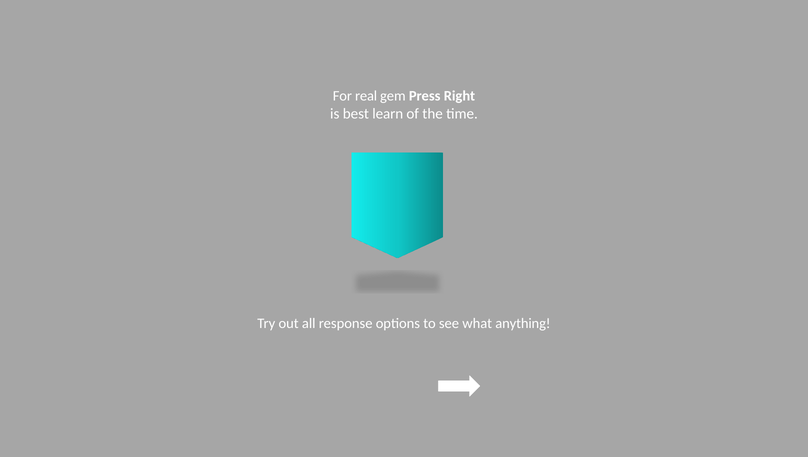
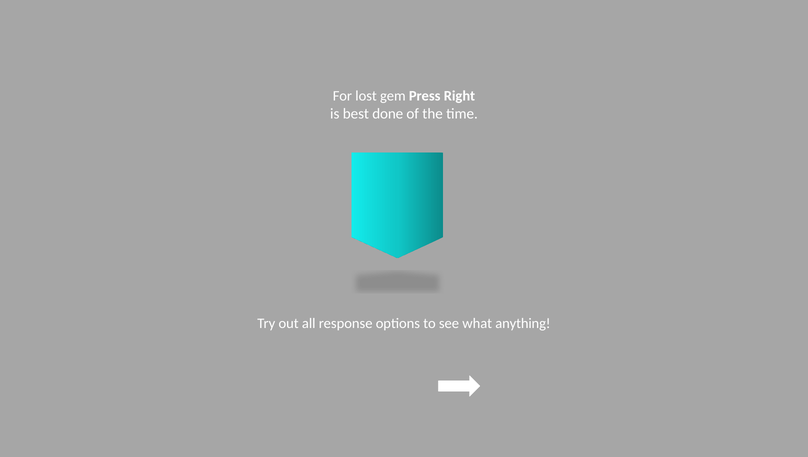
real: real -> lost
learn: learn -> done
